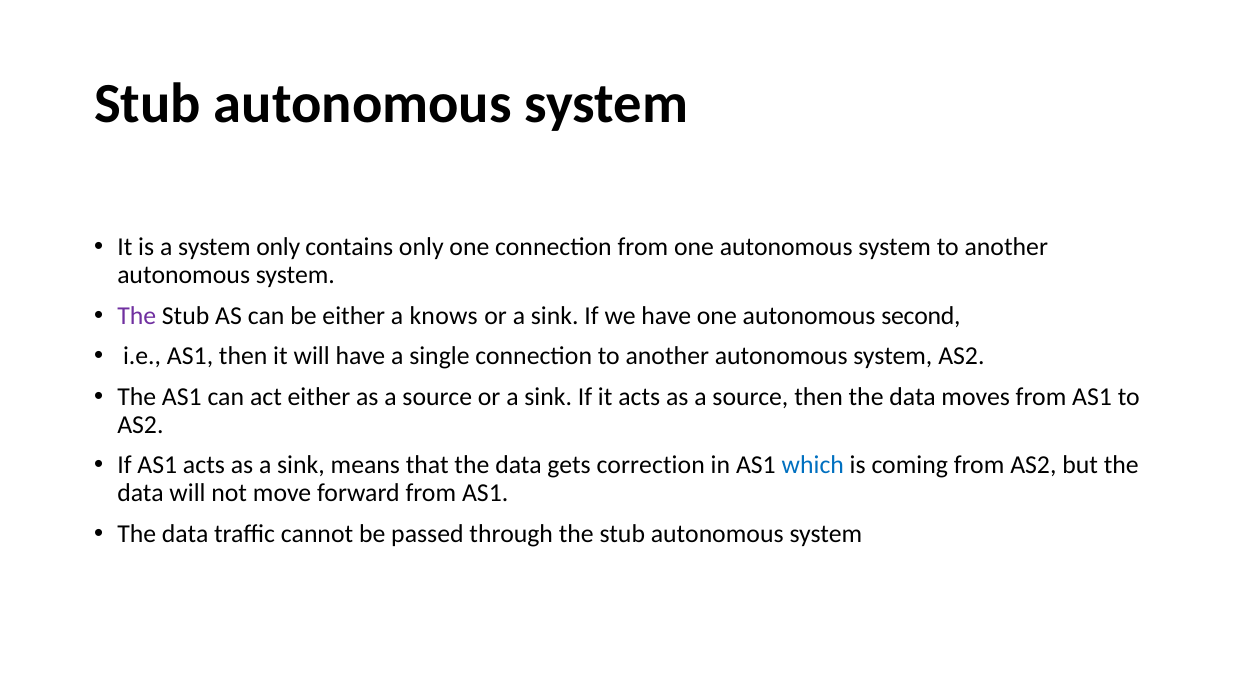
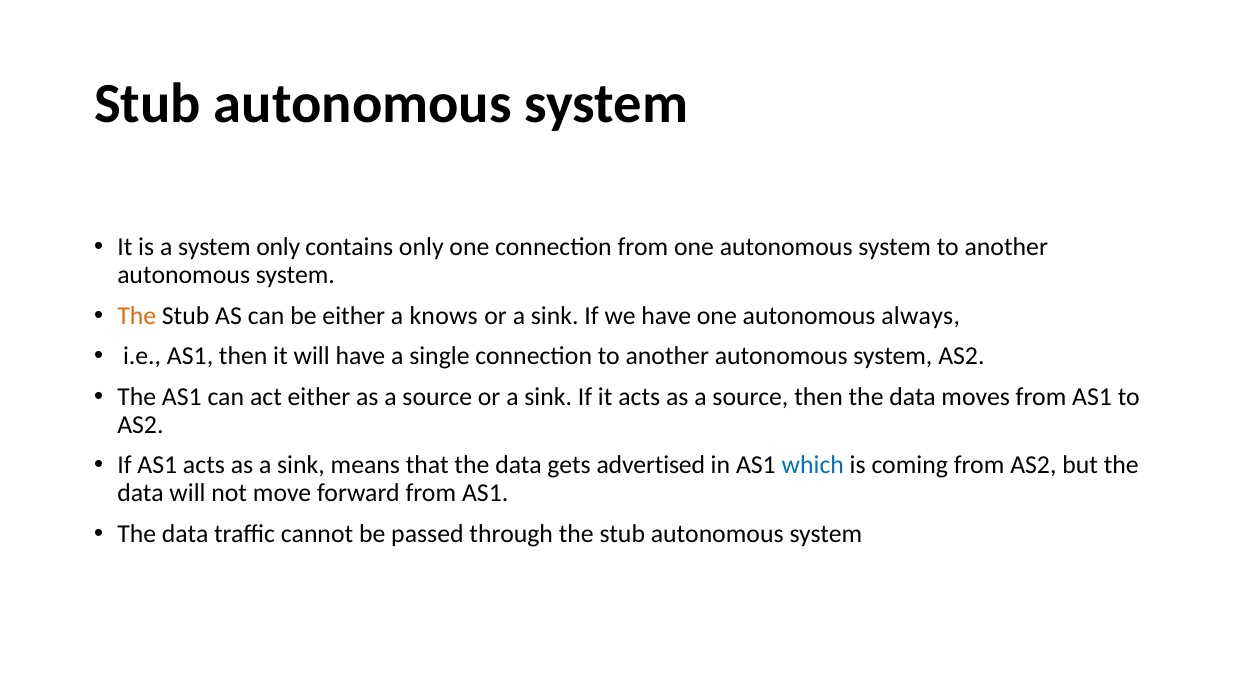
The at (137, 316) colour: purple -> orange
second: second -> always
correction: correction -> advertised
